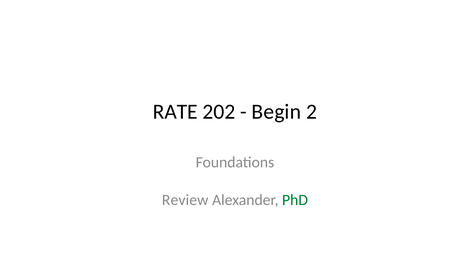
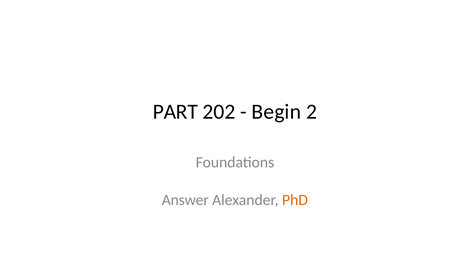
RATE: RATE -> PART
Review: Review -> Answer
PhD colour: green -> orange
